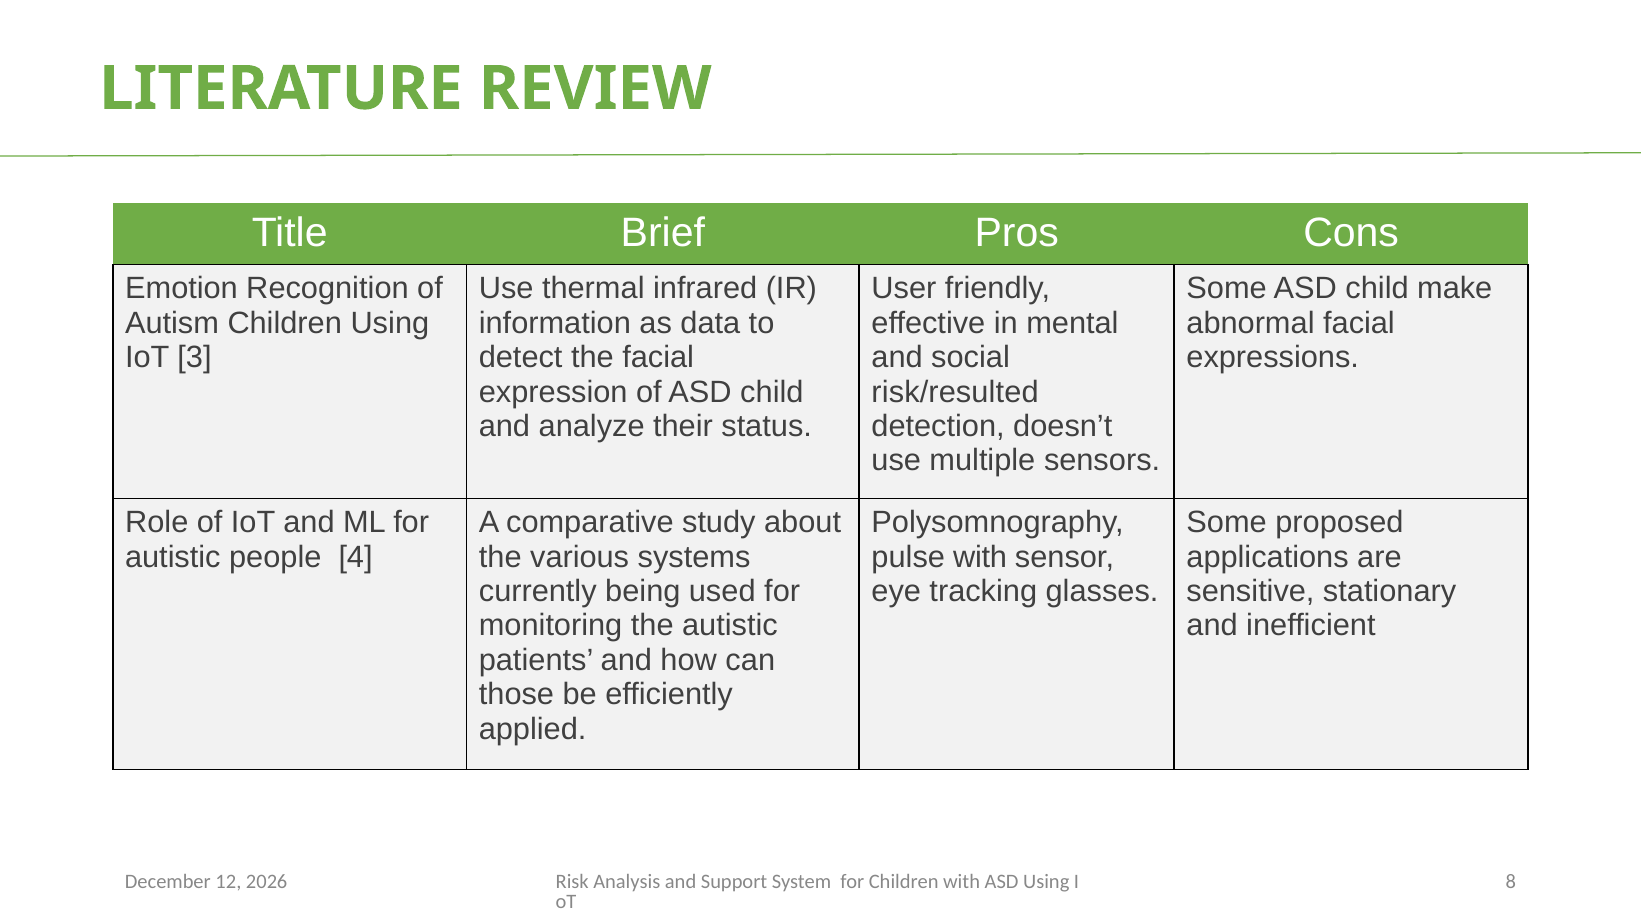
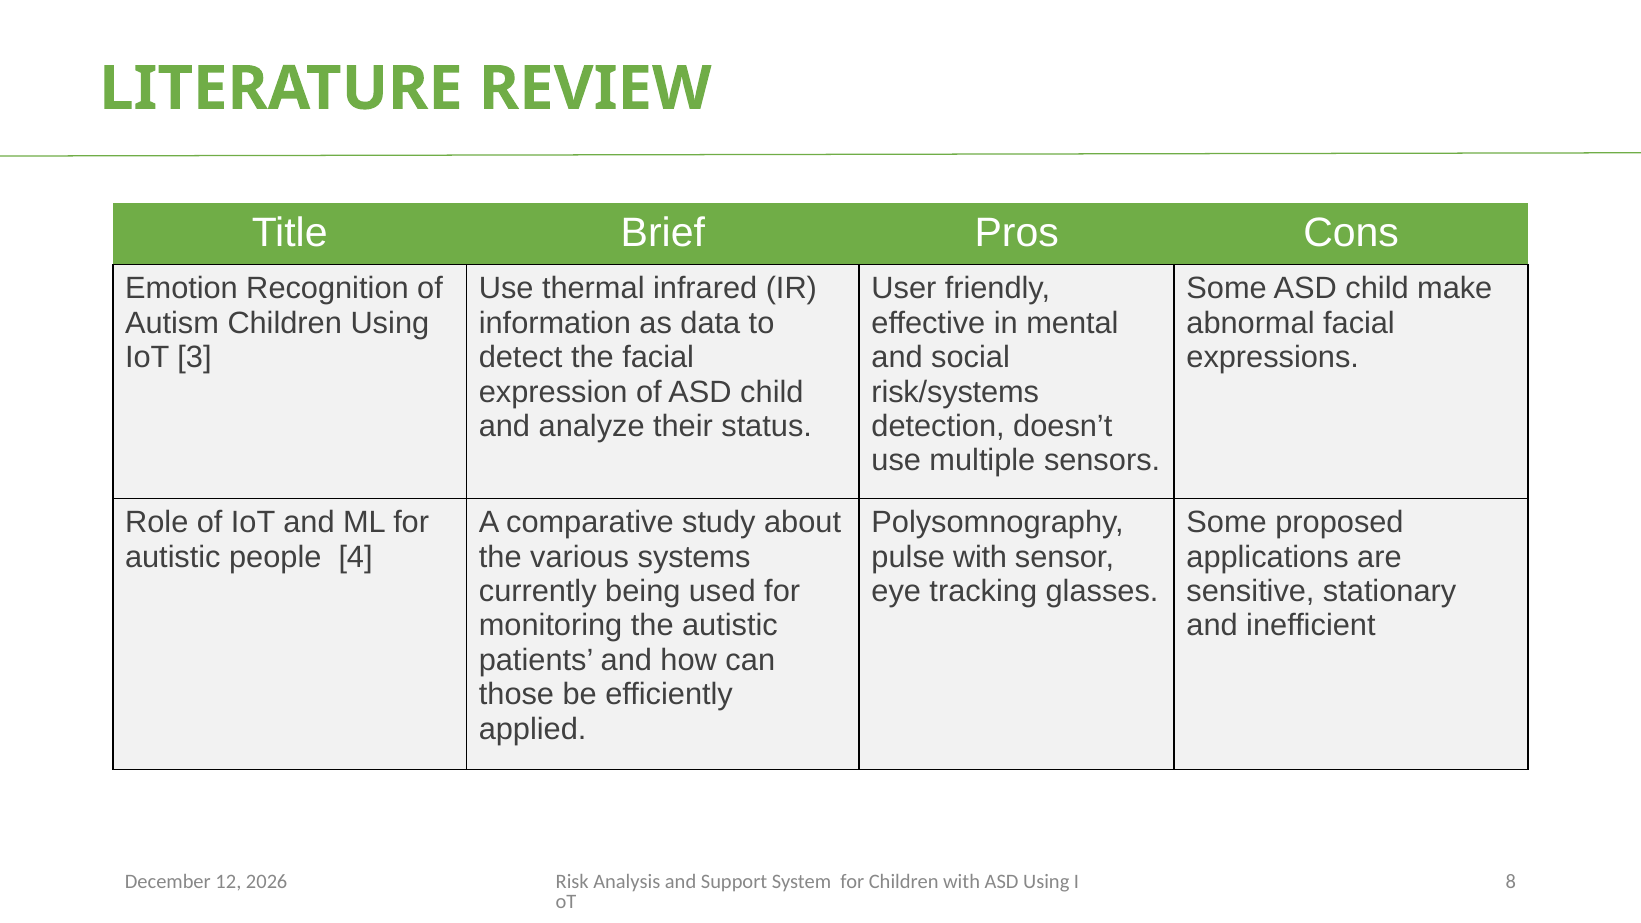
risk/resulted: risk/resulted -> risk/systems
